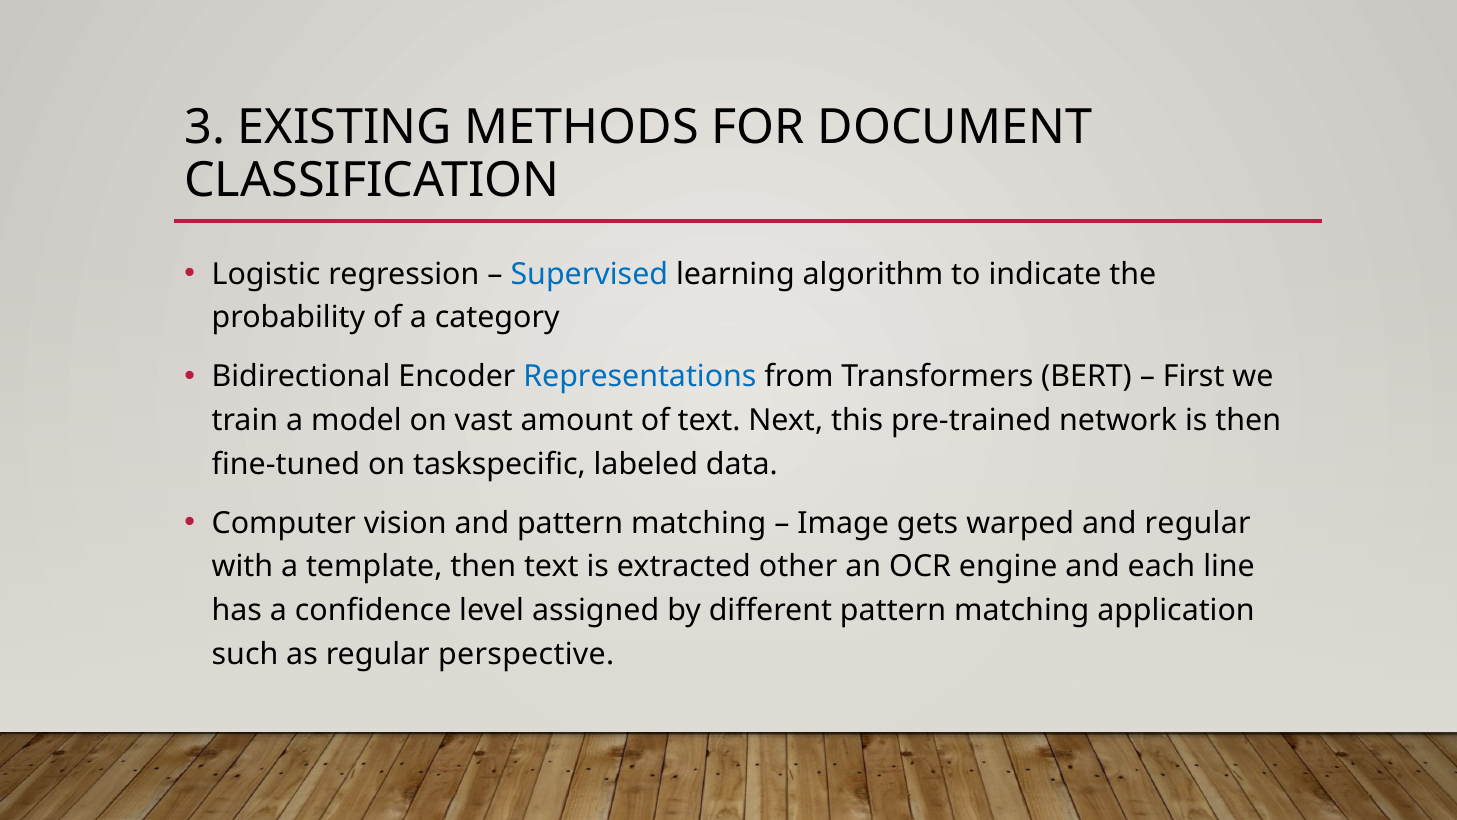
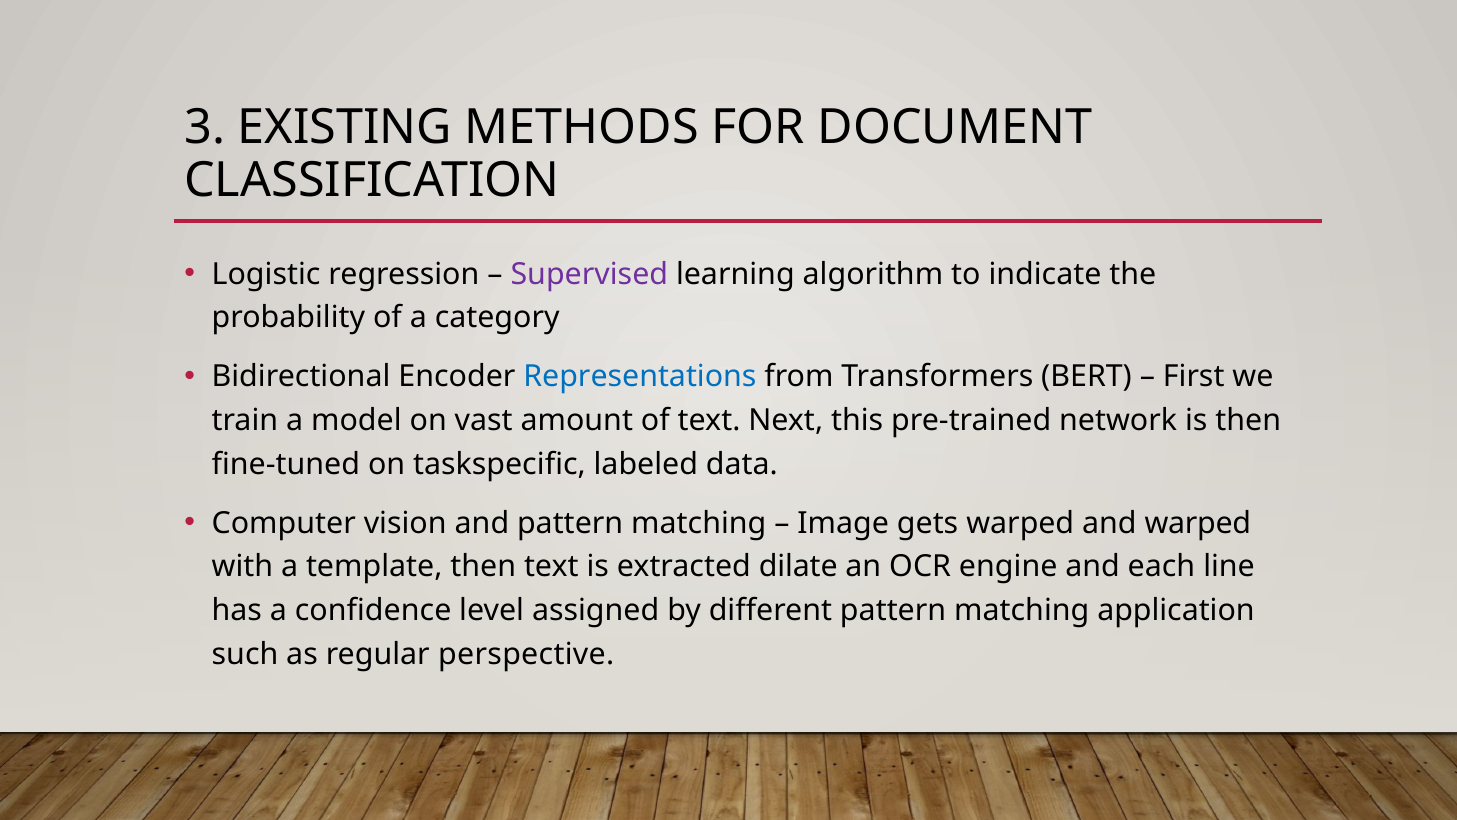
Supervised colour: blue -> purple
and regular: regular -> warped
other: other -> dilate
